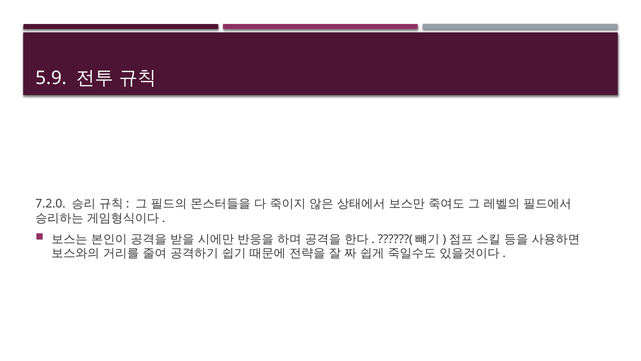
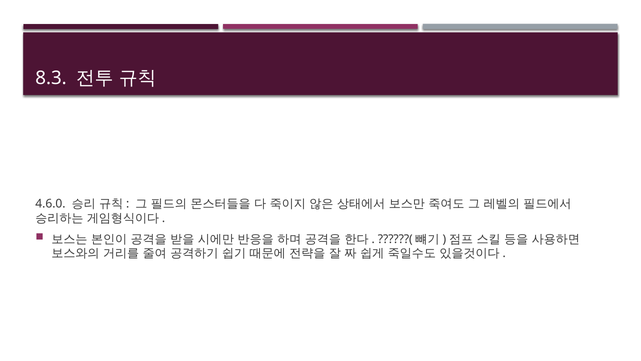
5.9: 5.9 -> 8.3
7.2.0: 7.2.0 -> 4.6.0
